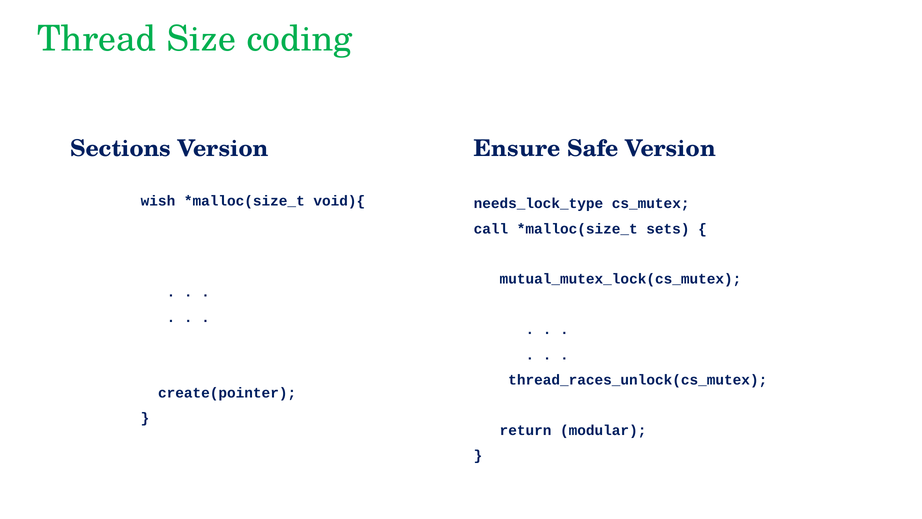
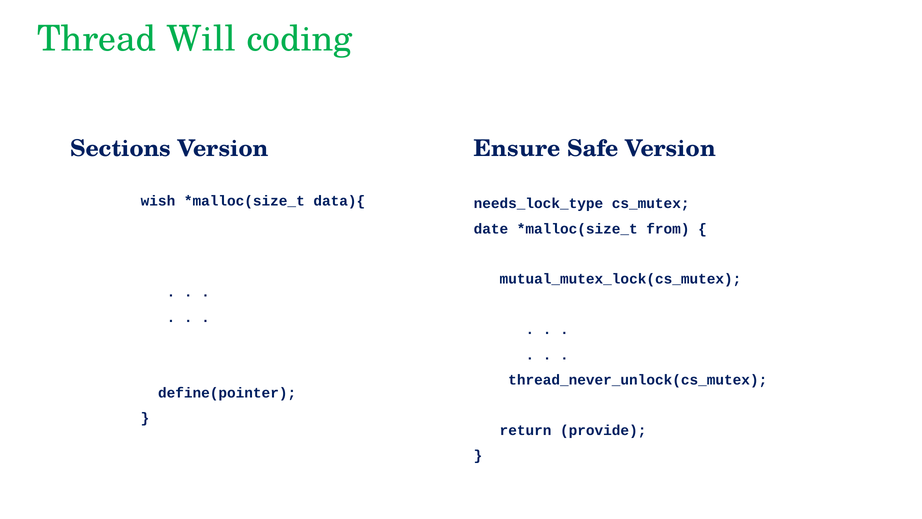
Size: Size -> Will
void){: void){ -> data){
call: call -> date
sets: sets -> from
thread_races_unlock(cs_mutex: thread_races_unlock(cs_mutex -> thread_never_unlock(cs_mutex
create(pointer: create(pointer -> define(pointer
modular: modular -> provide
